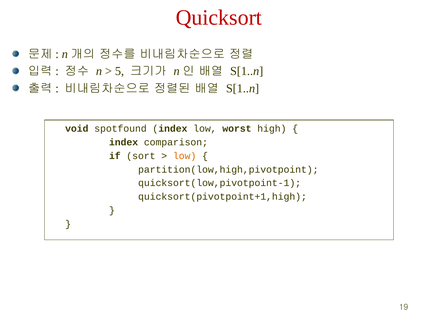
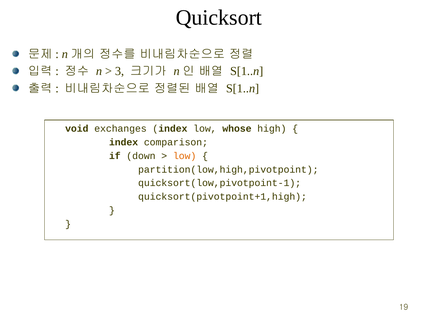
Quicksort colour: red -> black
5: 5 -> 3
spotfound: spotfound -> exchanges
worst: worst -> whose
sort: sort -> down
